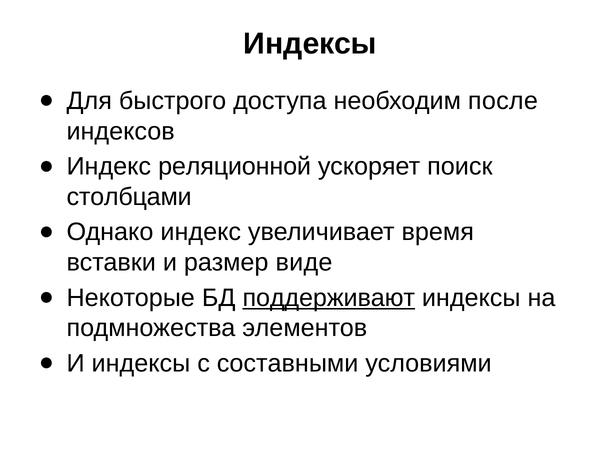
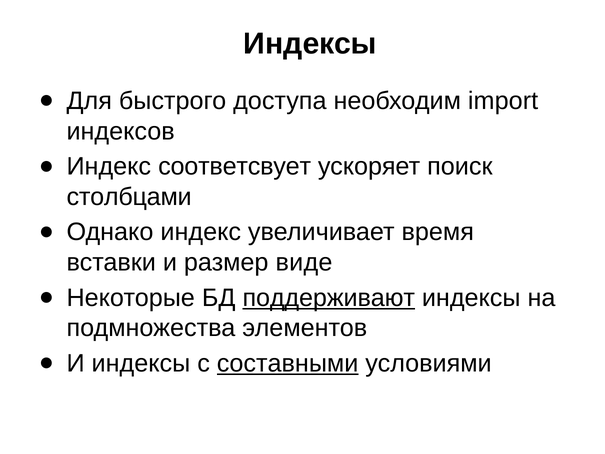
после: после -> import
реляционной: реляционной -> соответсвует
составными underline: none -> present
